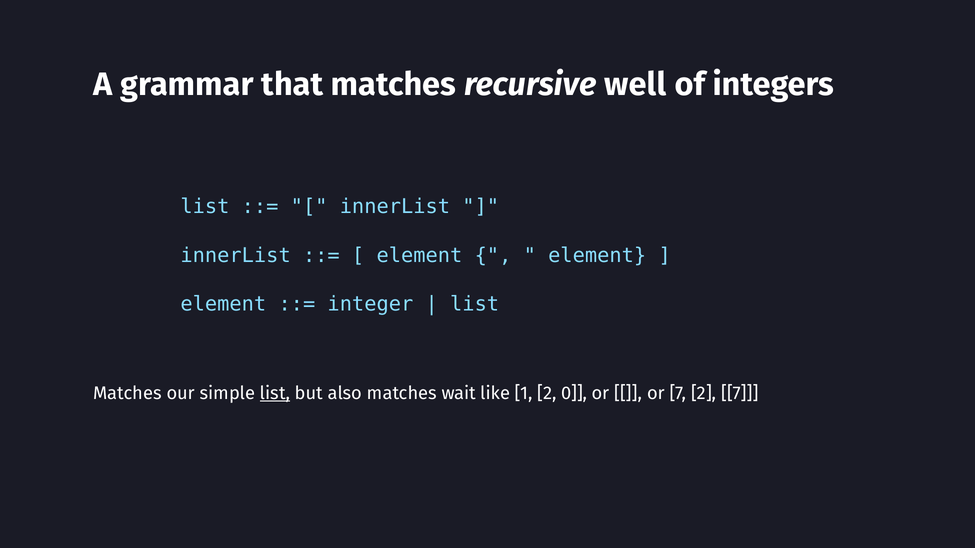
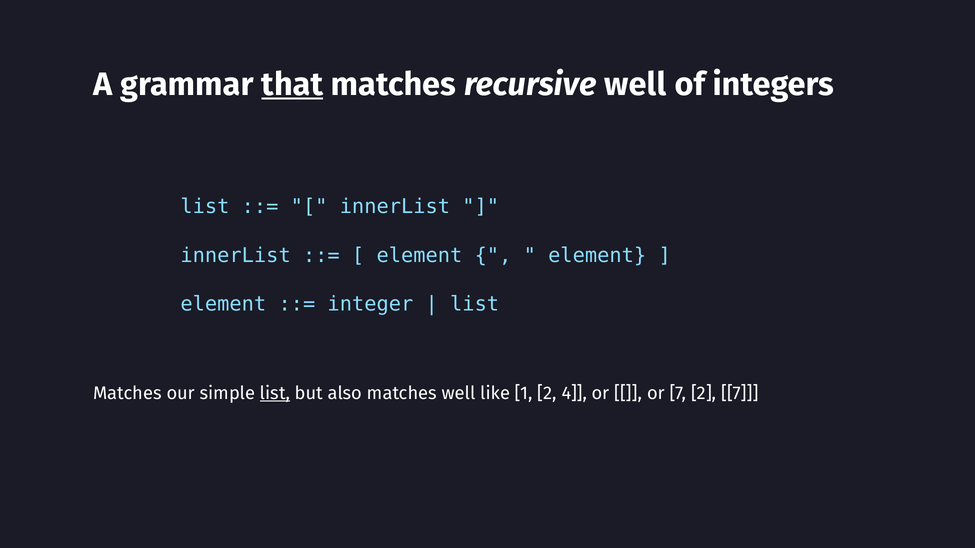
that underline: none -> present
matches wait: wait -> well
0: 0 -> 4
